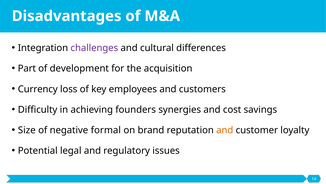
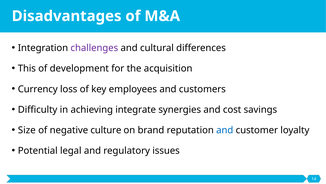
Part: Part -> This
founders: founders -> integrate
formal: formal -> culture
and at (225, 130) colour: orange -> blue
